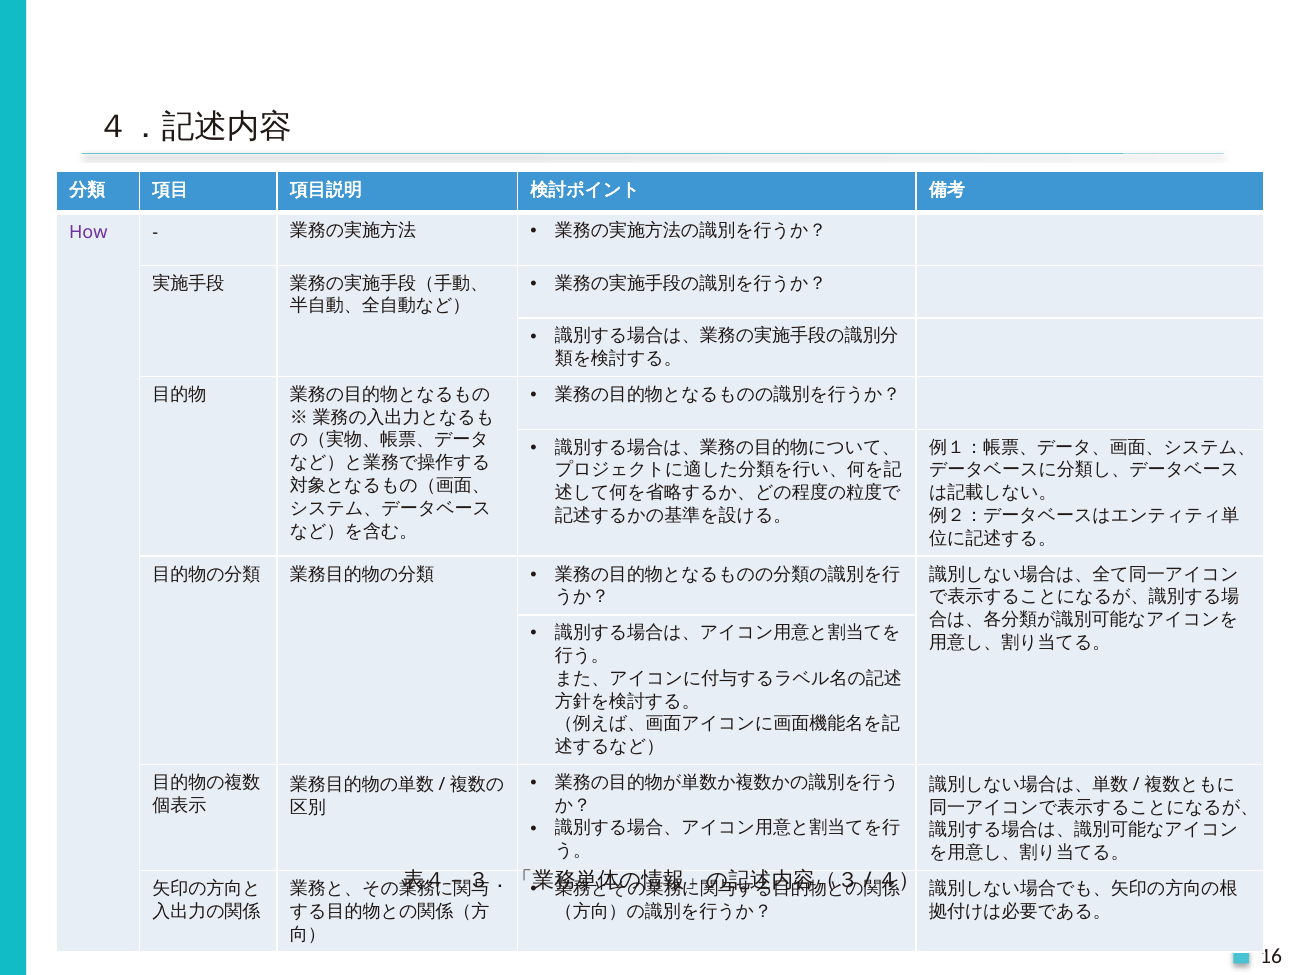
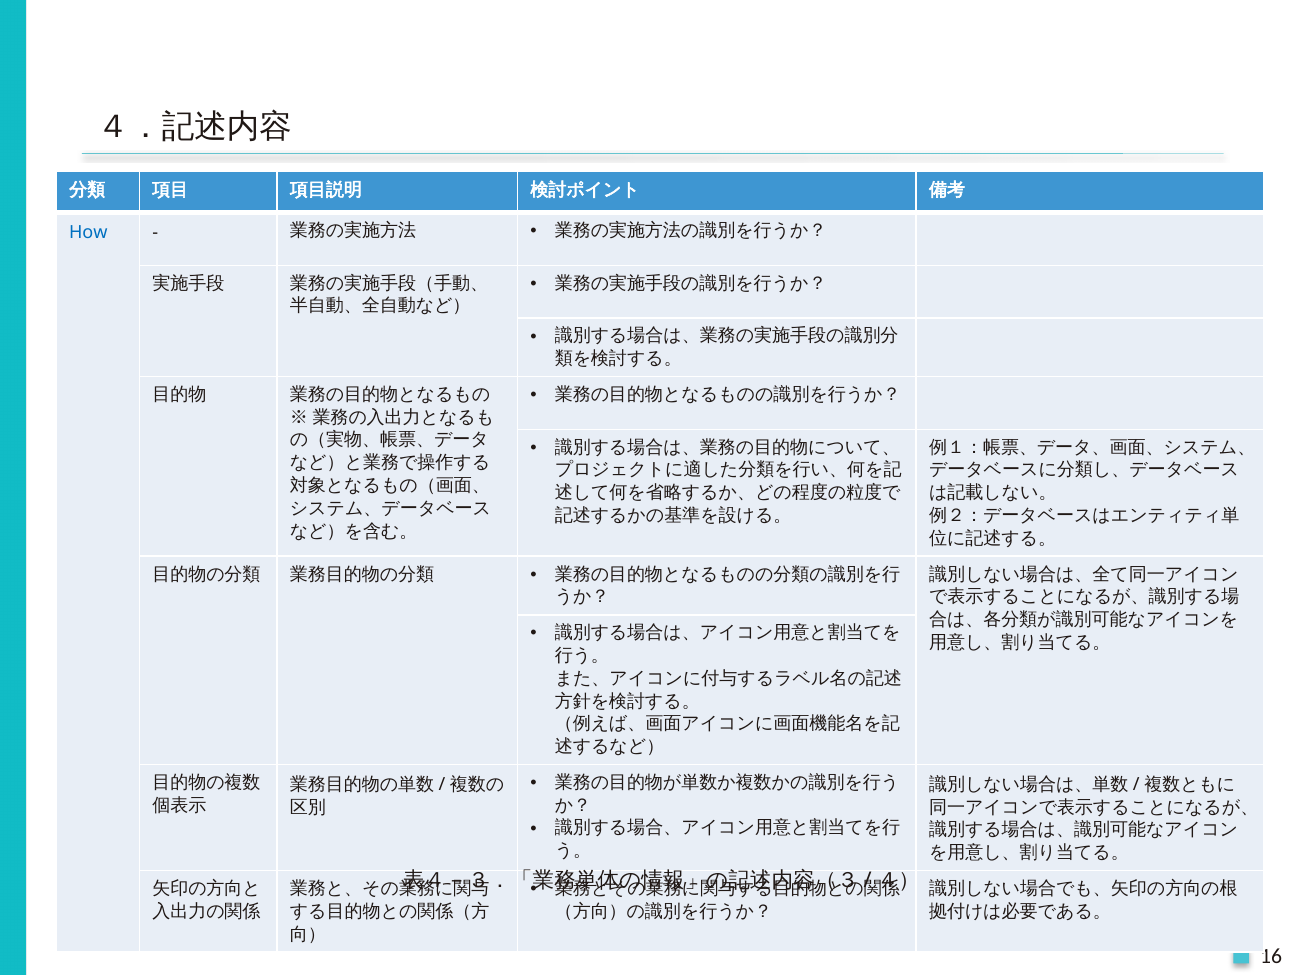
How colour: purple -> blue
